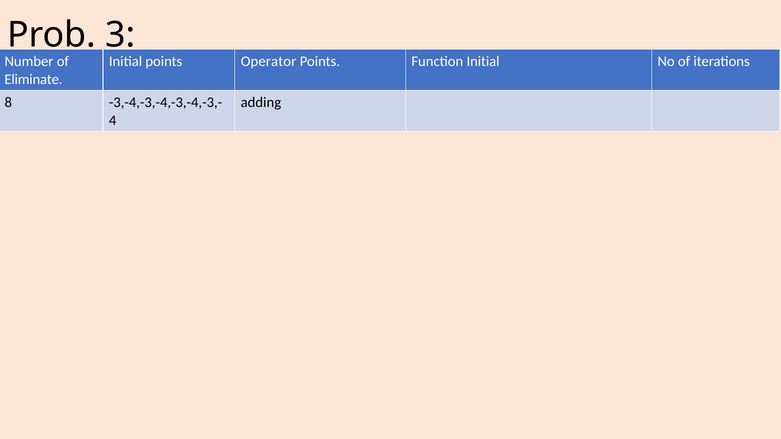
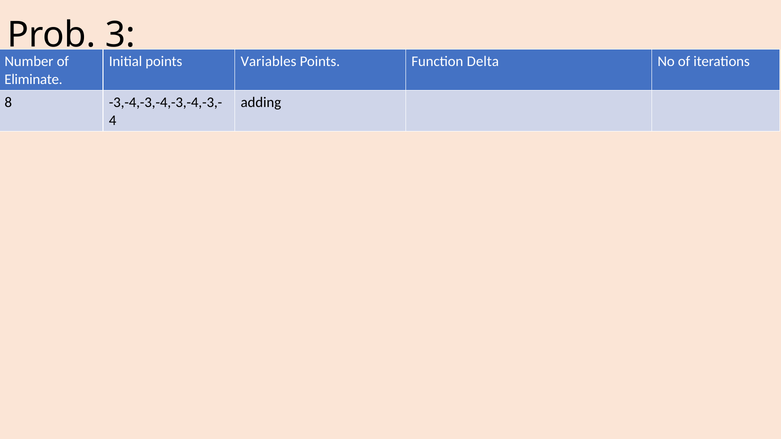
Operator: Operator -> Variables
Function Initial: Initial -> Delta
